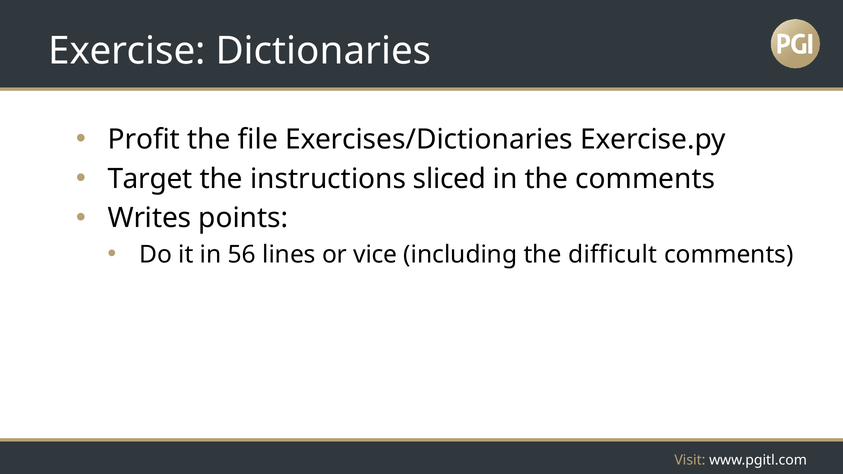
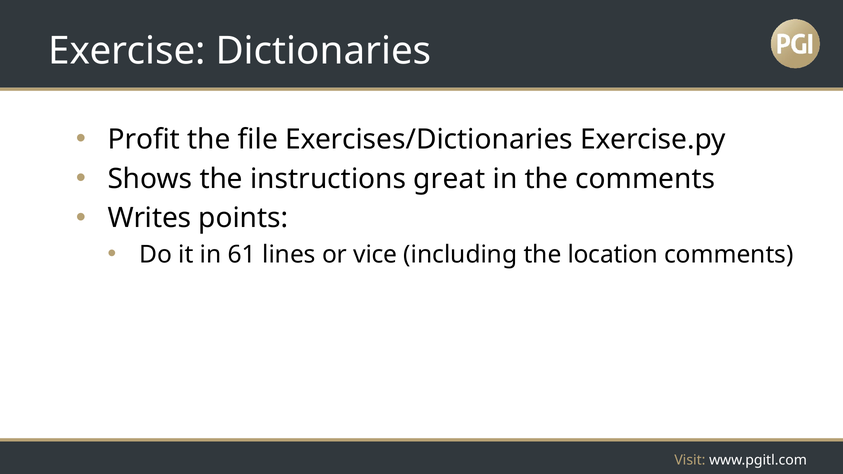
Target: Target -> Shows
sliced: sliced -> great
56: 56 -> 61
difficult: difficult -> location
